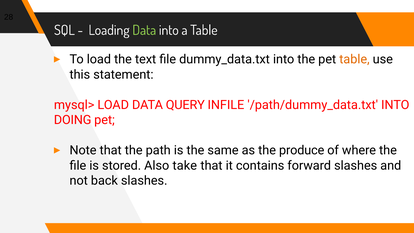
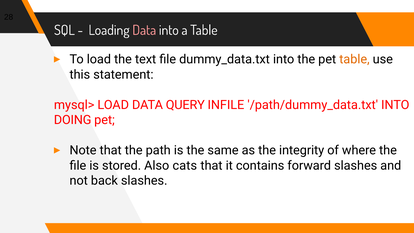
Data at (144, 30) colour: light green -> pink
produce: produce -> integrity
take: take -> cats
